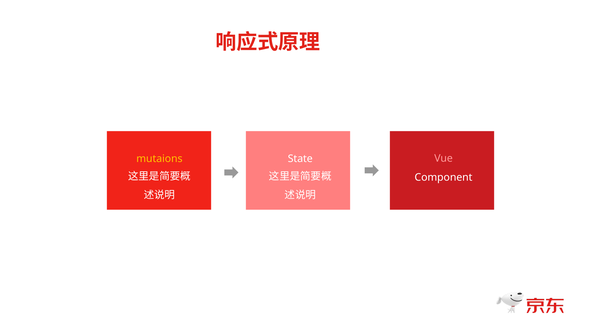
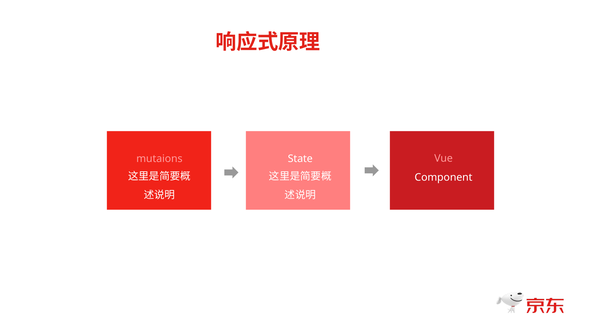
mutaions colour: yellow -> pink
